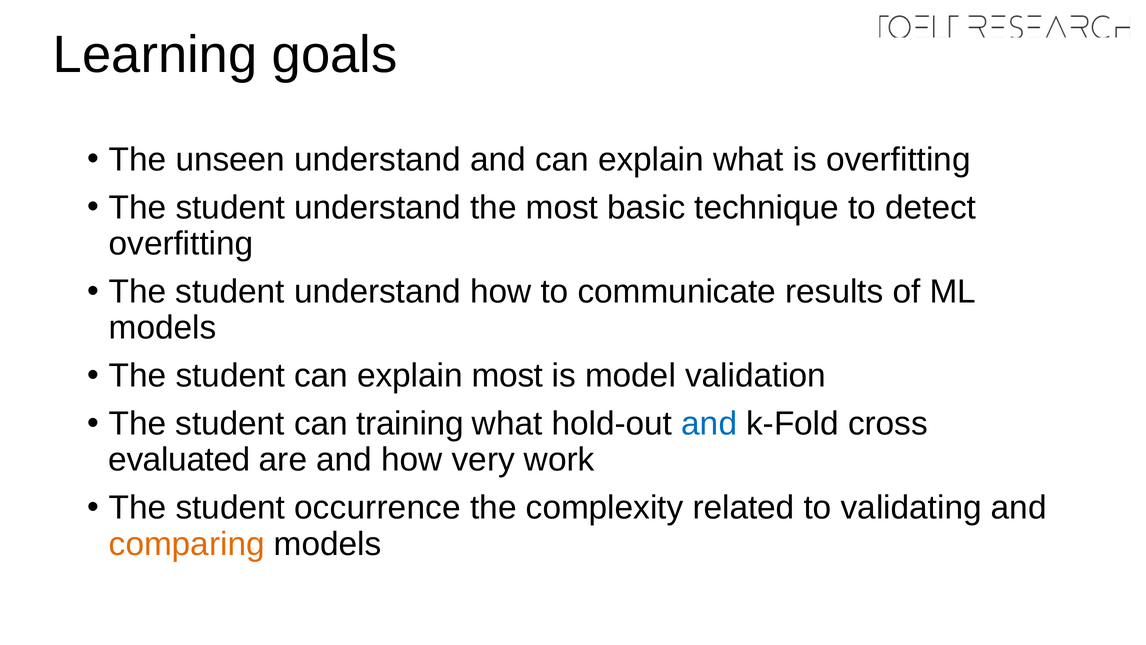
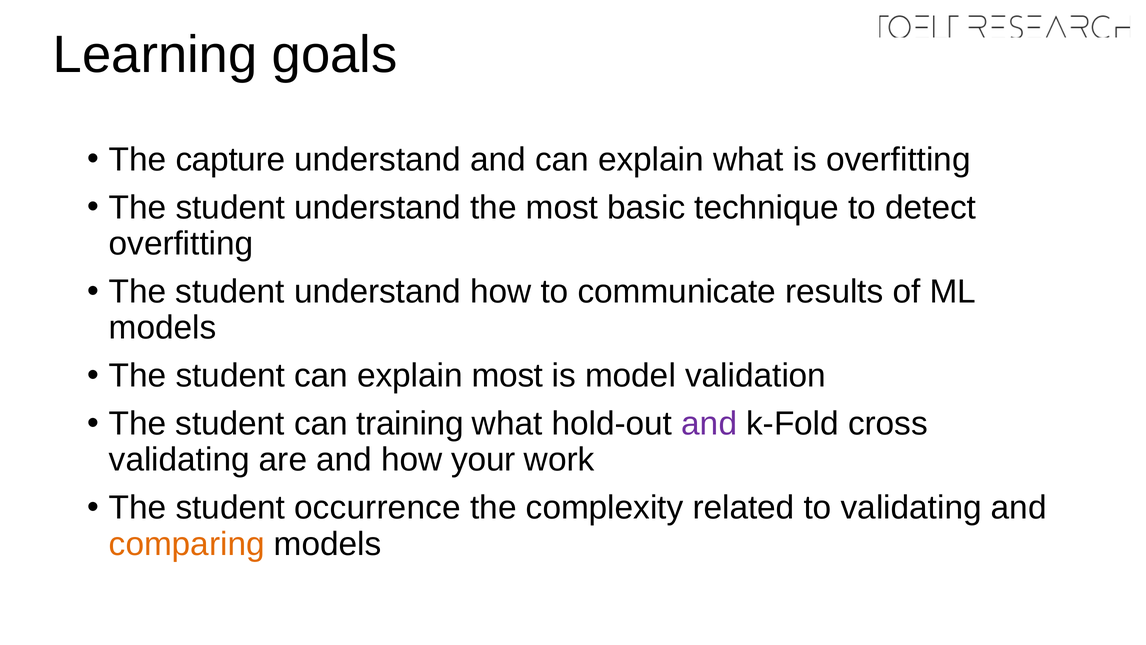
unseen: unseen -> capture
and at (709, 424) colour: blue -> purple
evaluated at (179, 460): evaluated -> validating
very: very -> your
